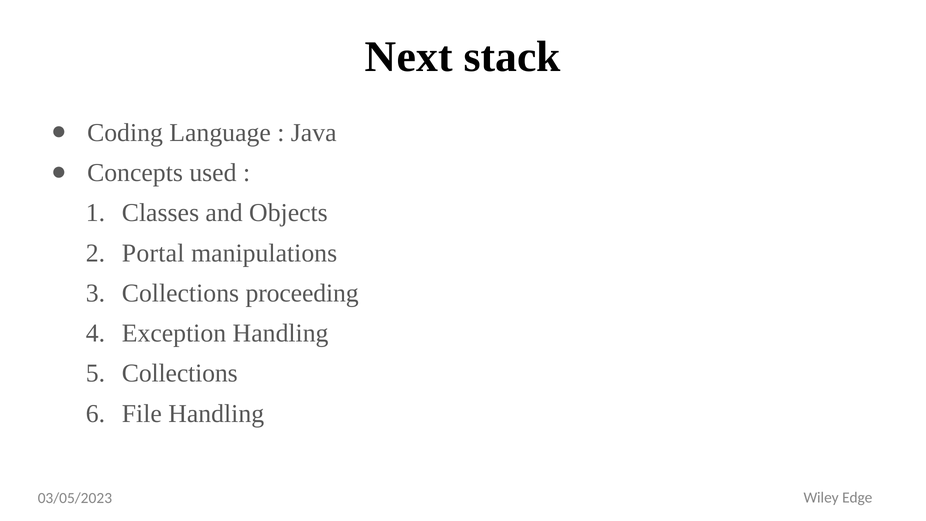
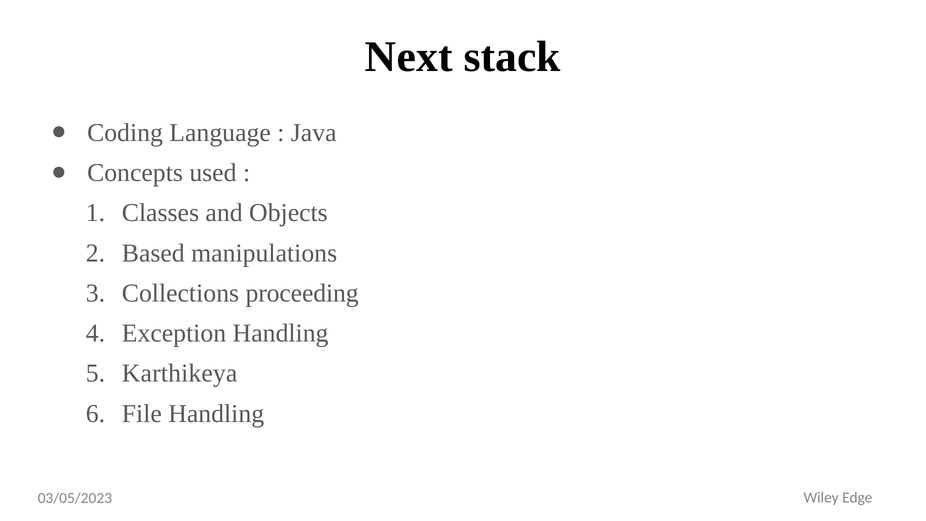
Portal: Portal -> Based
Collections at (180, 373): Collections -> Karthikeya
